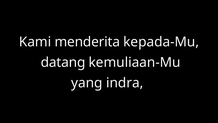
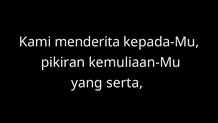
datang: datang -> pikiran
indra: indra -> serta
